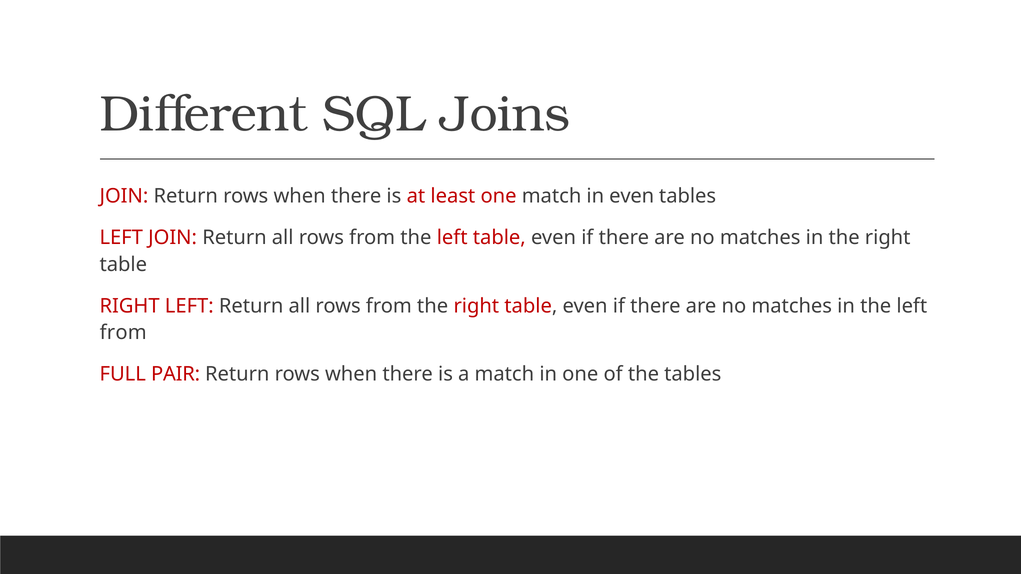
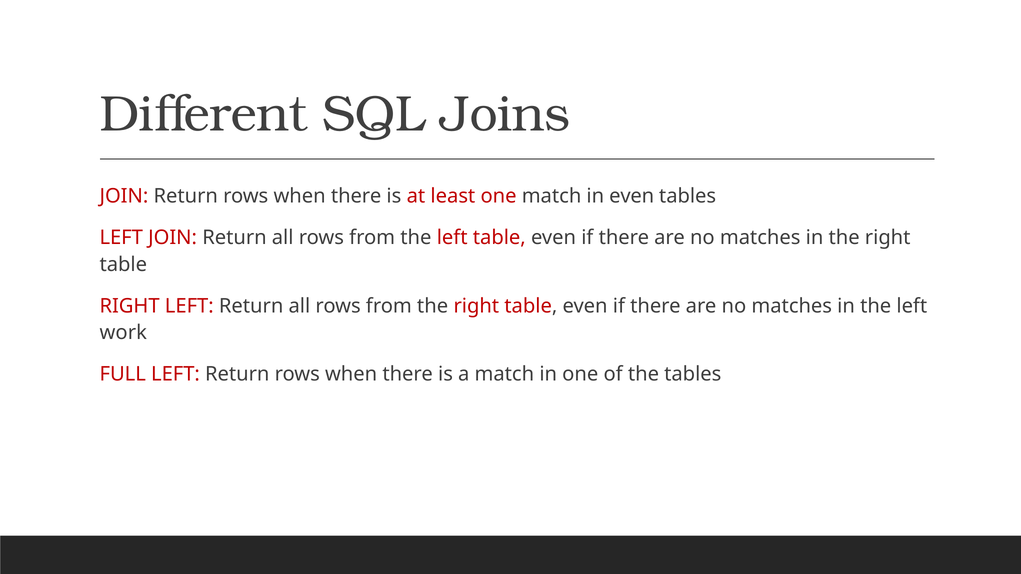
from at (123, 333): from -> work
FULL PAIR: PAIR -> LEFT
